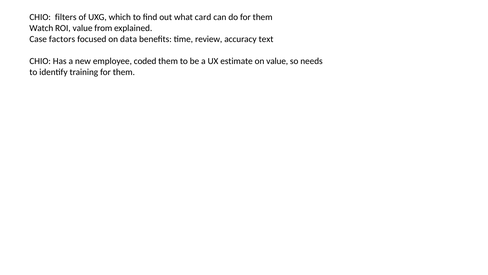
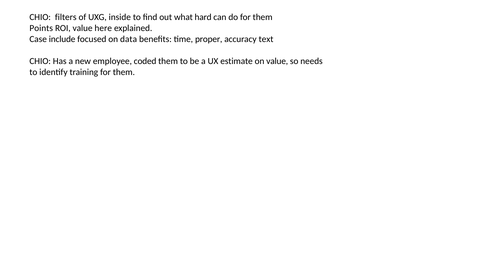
which: which -> inside
card: card -> hard
Watch: Watch -> Points
from: from -> here
factors: factors -> include
review: review -> proper
